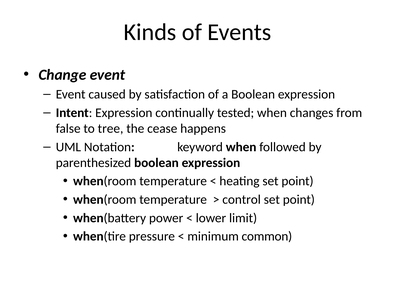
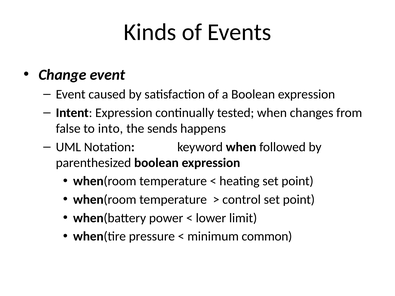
tree: tree -> into
cease: cease -> sends
